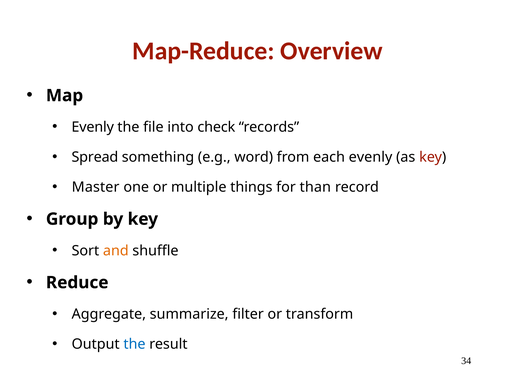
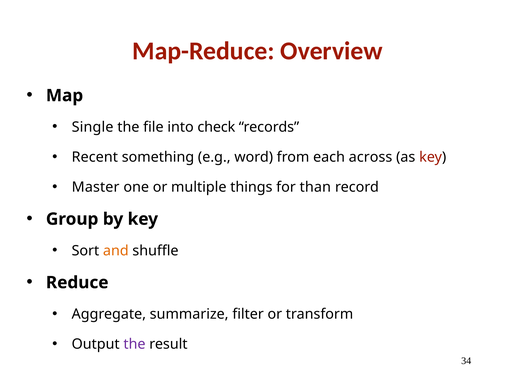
Evenly at (93, 127): Evenly -> Single
Spread: Spread -> Recent
each evenly: evenly -> across
the at (134, 344) colour: blue -> purple
